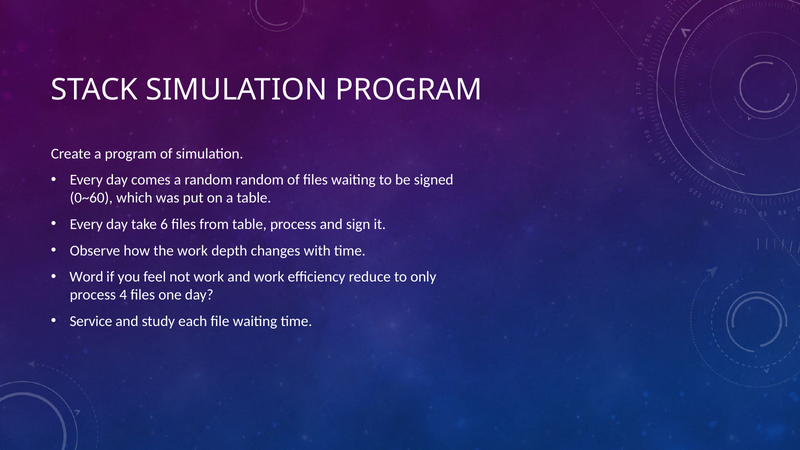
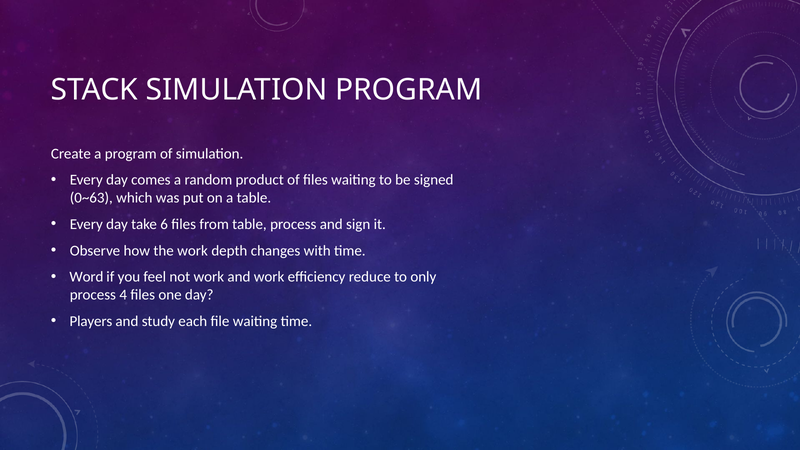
random random: random -> product
0~60: 0~60 -> 0~63
Service: Service -> Players
